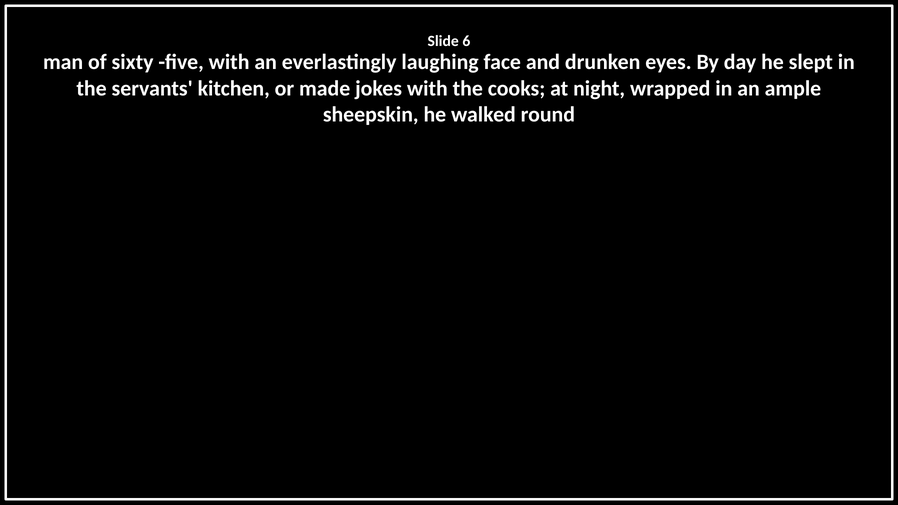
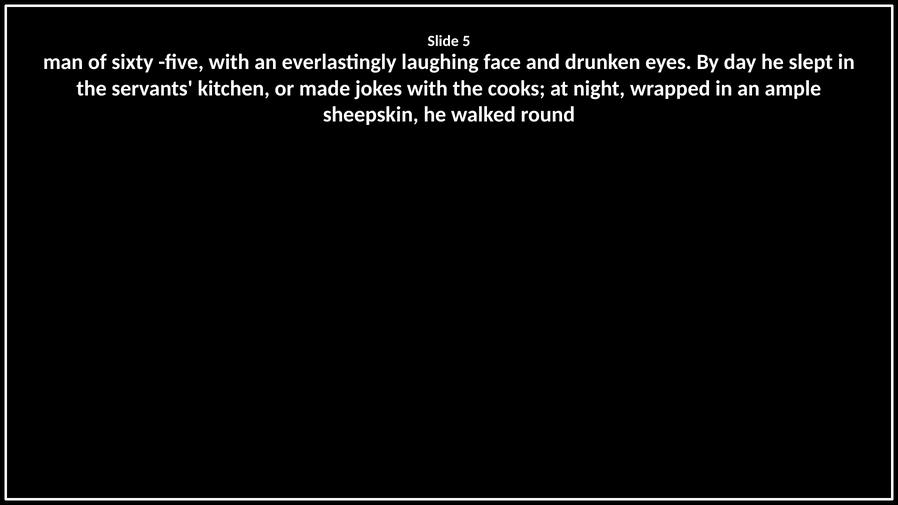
6: 6 -> 5
